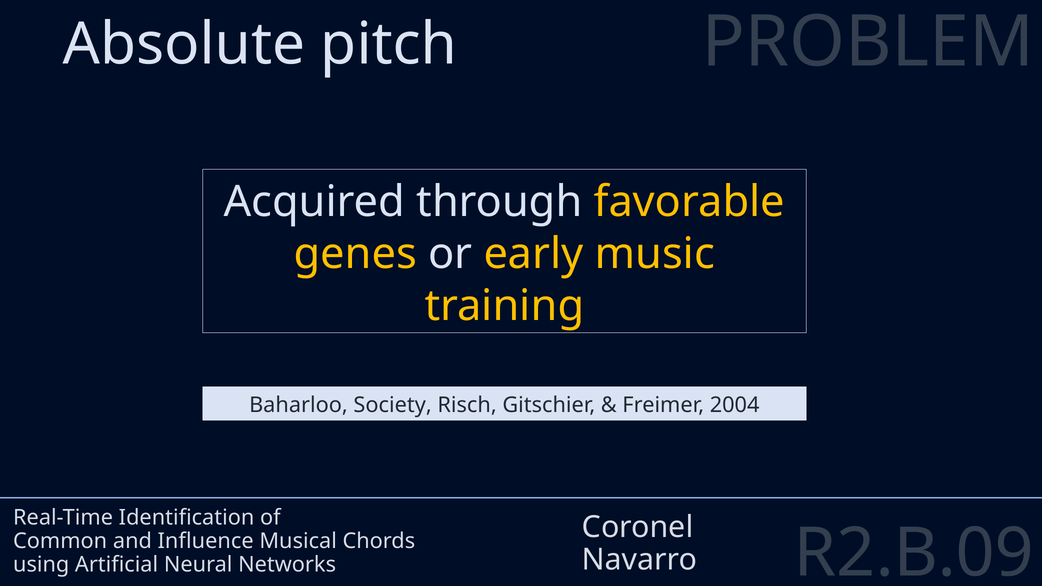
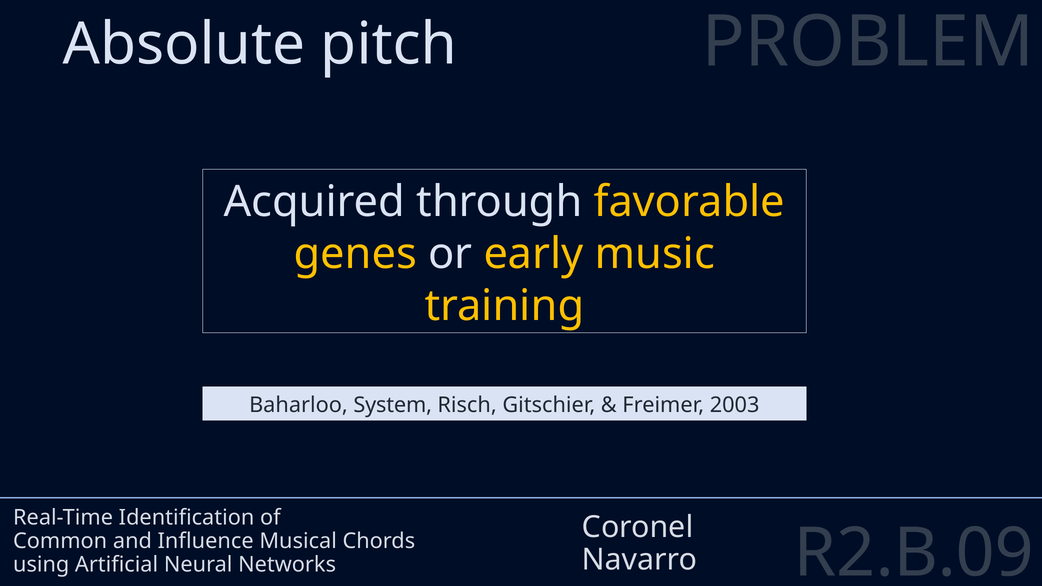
Society: Society -> System
2004: 2004 -> 2003
